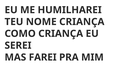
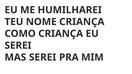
MAS FAREI: FAREI -> SEREI
